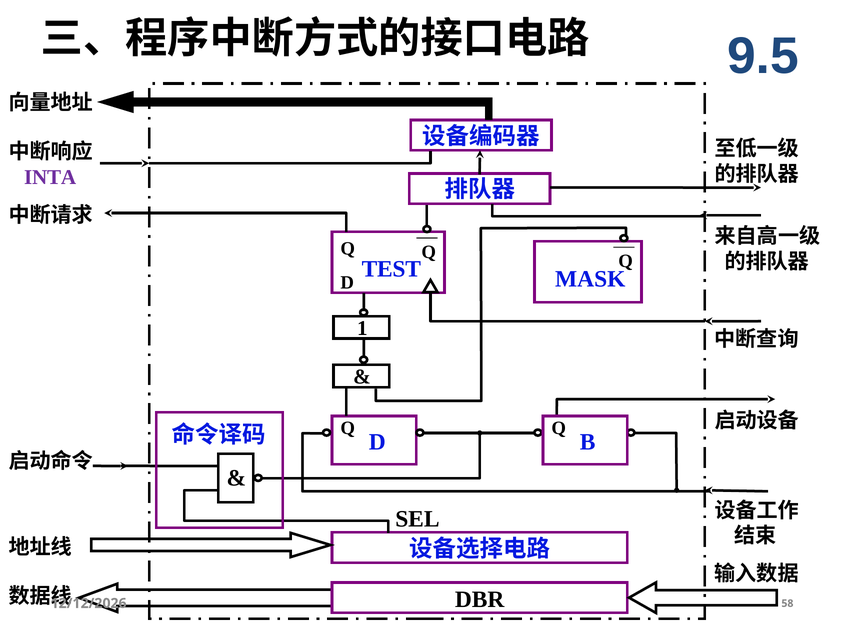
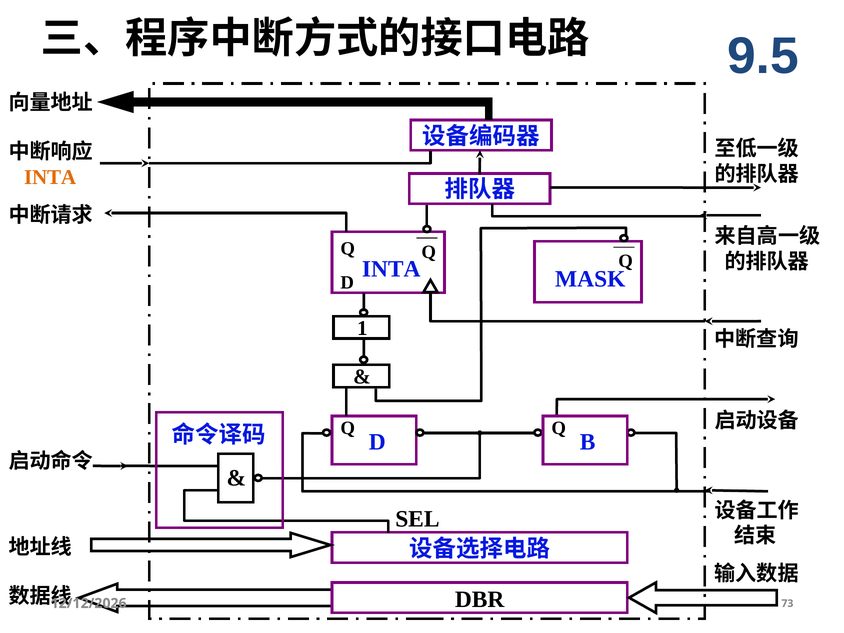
INTA at (50, 177) colour: purple -> orange
TEST at (391, 269): TEST -> INTA
58: 58 -> 73
